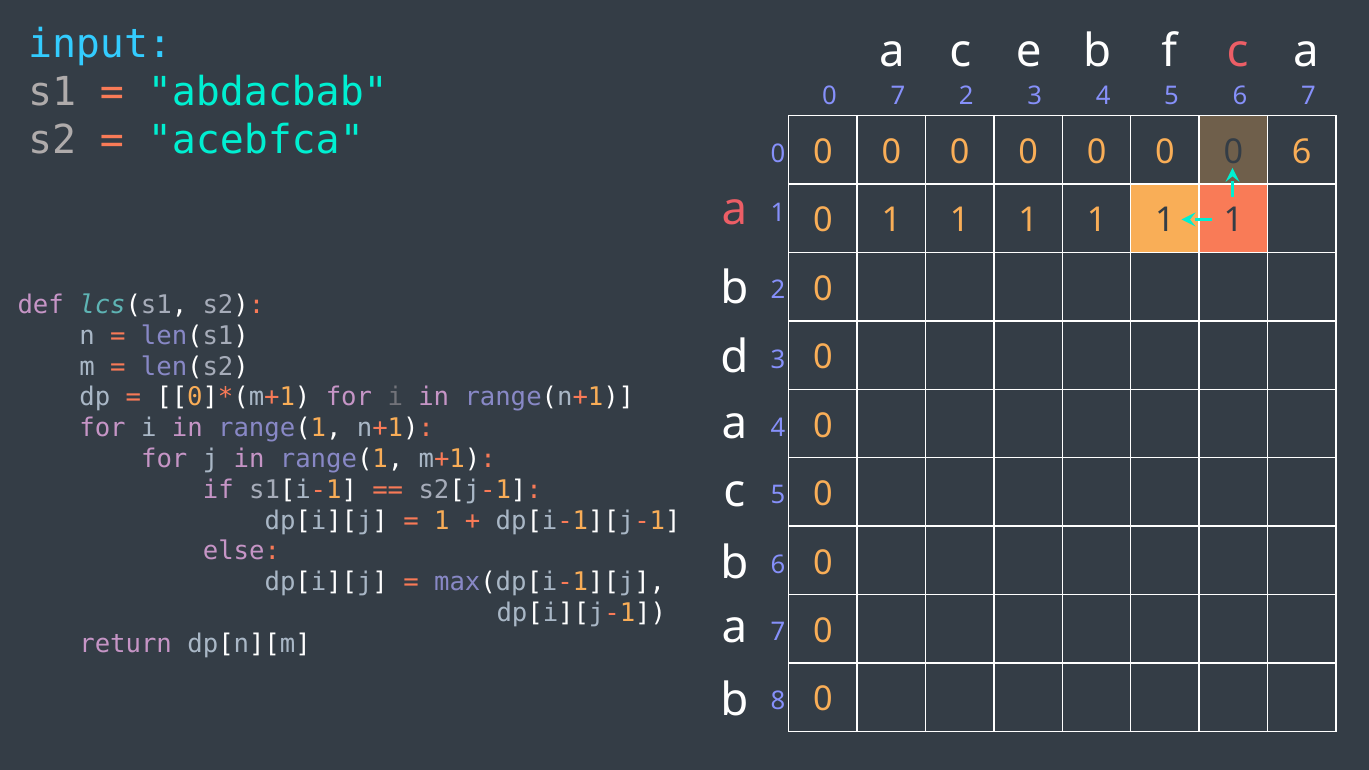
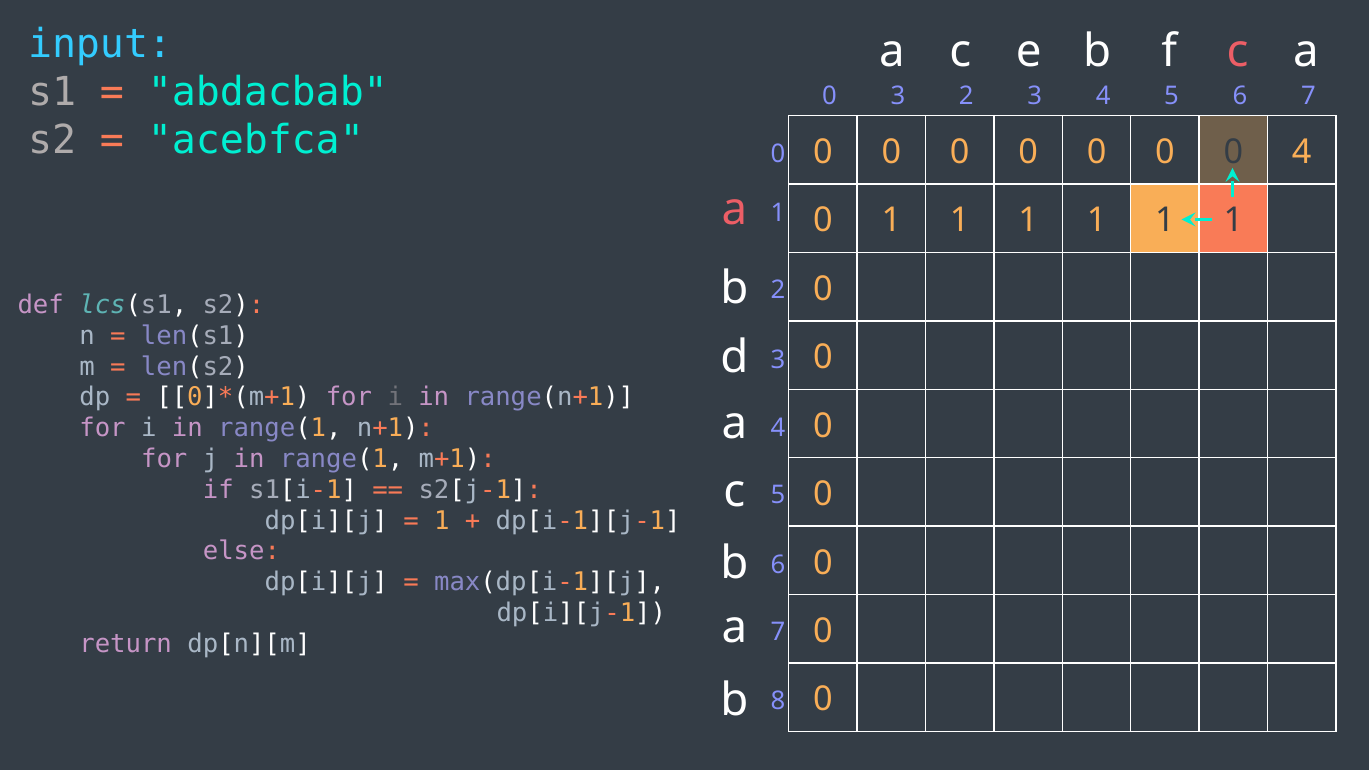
0 7: 7 -> 3
6 at (1302, 152): 6 -> 4
